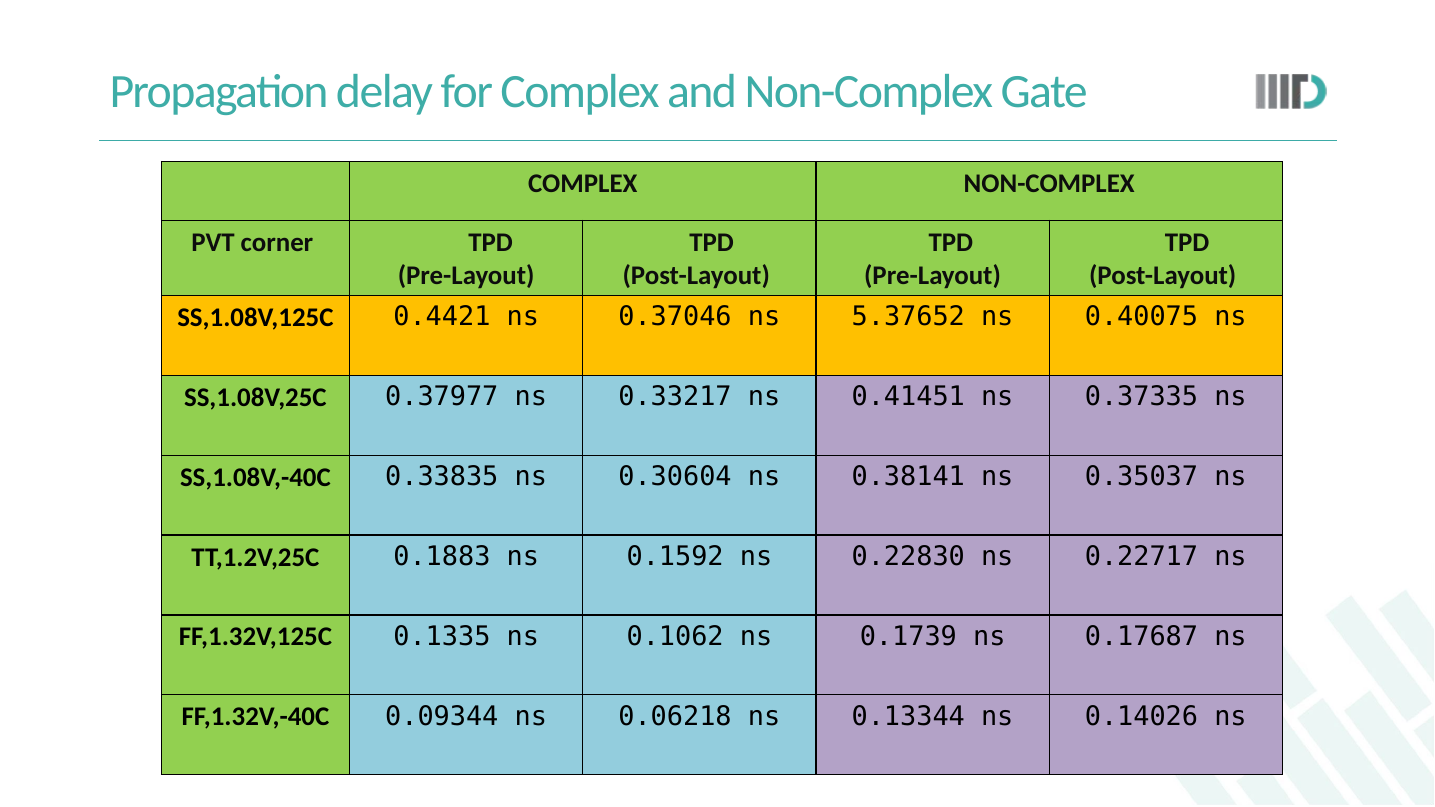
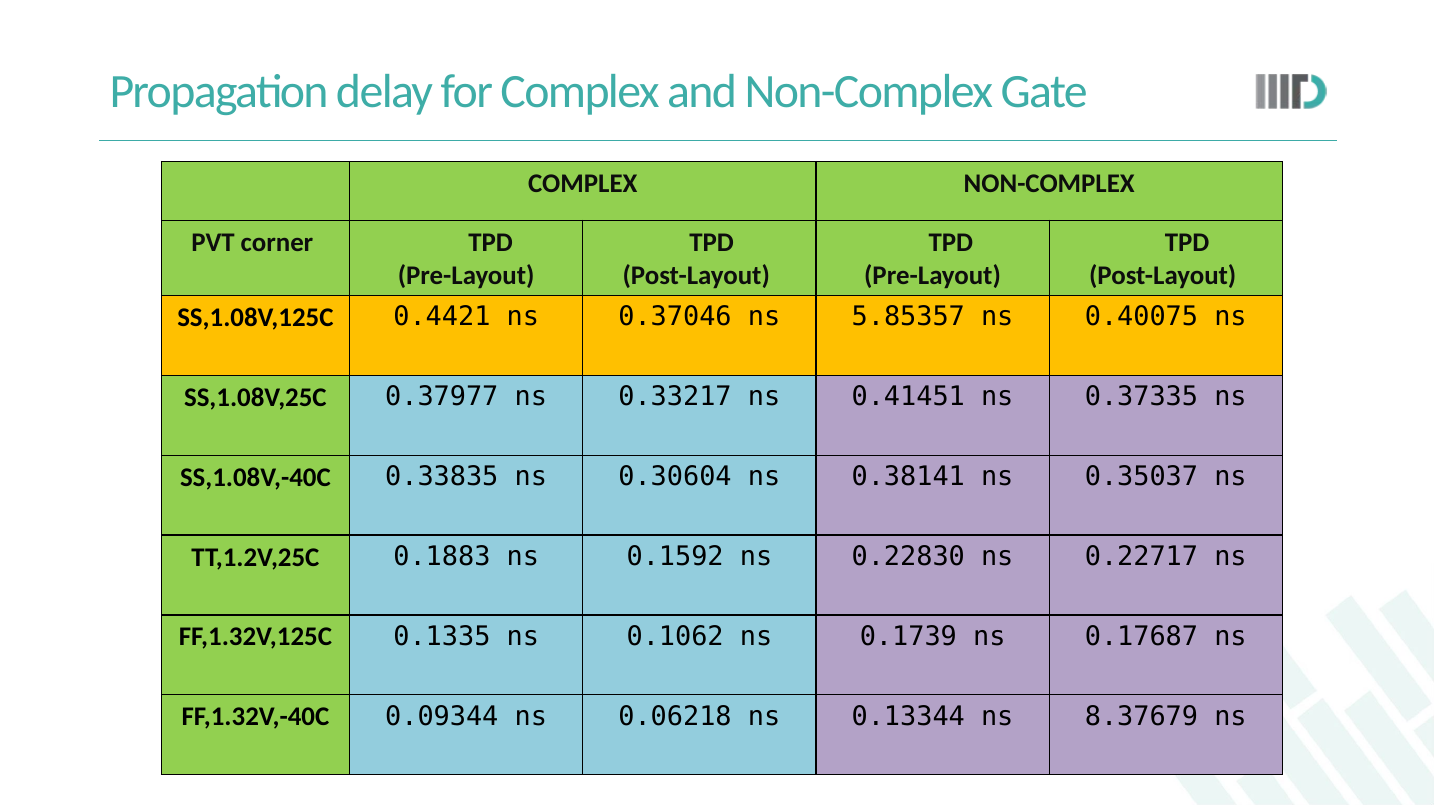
5.37652: 5.37652 -> 5.85357
0.14026: 0.14026 -> 8.37679
